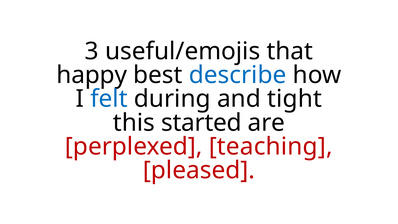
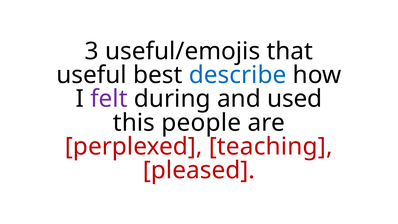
happy: happy -> useful
felt colour: blue -> purple
tight: tight -> used
started: started -> people
